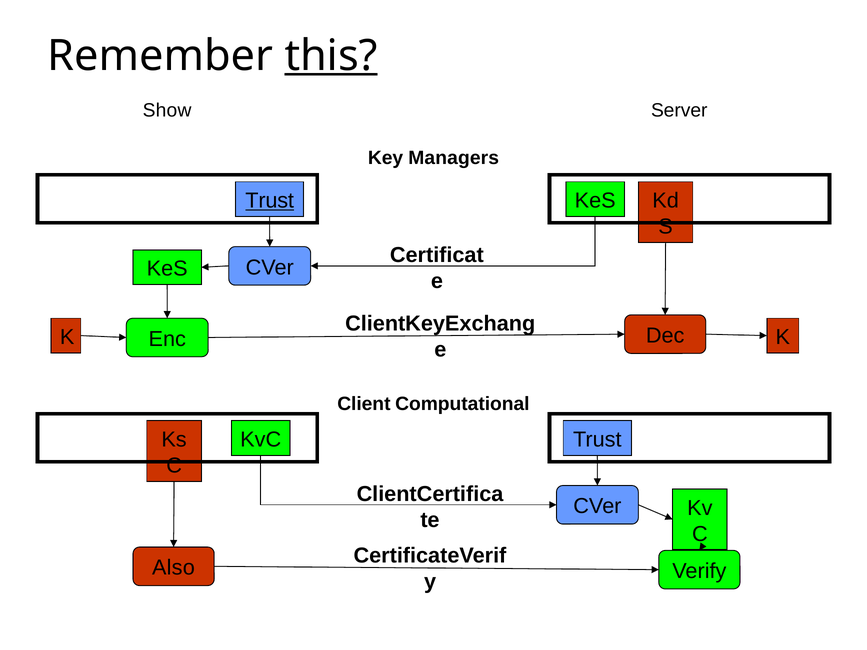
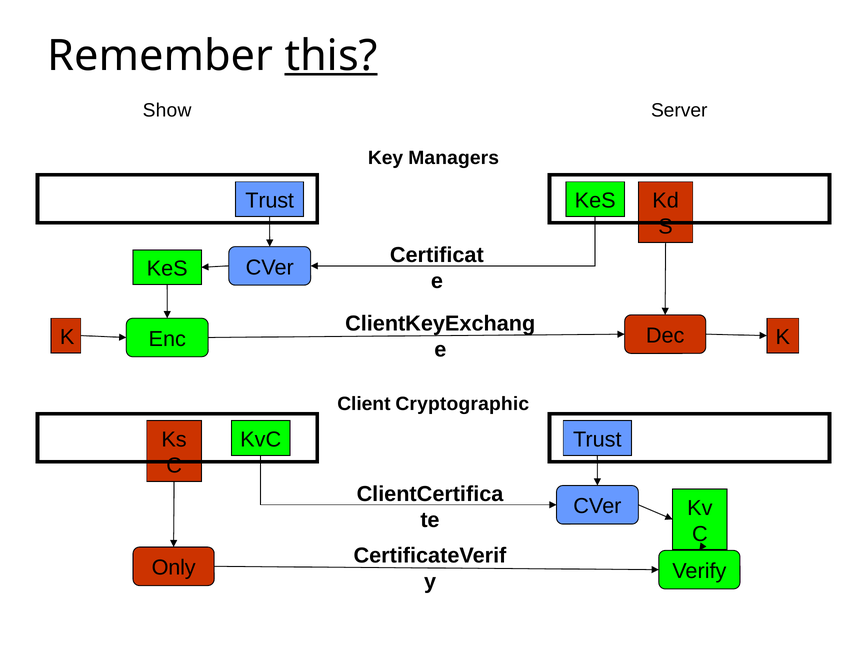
Trust at (270, 201) underline: present -> none
Computational: Computational -> Cryptographic
Also: Also -> Only
